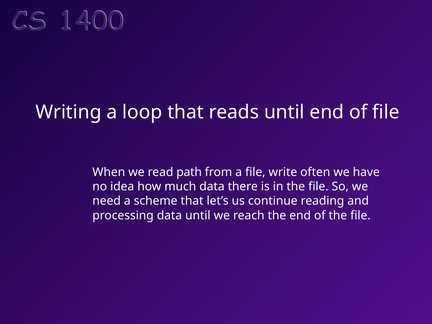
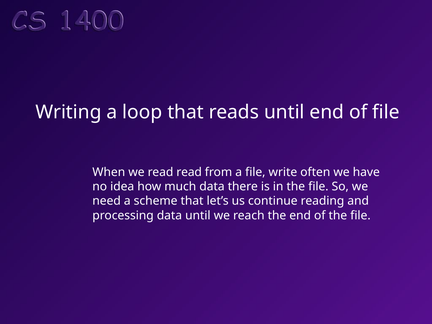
read path: path -> read
